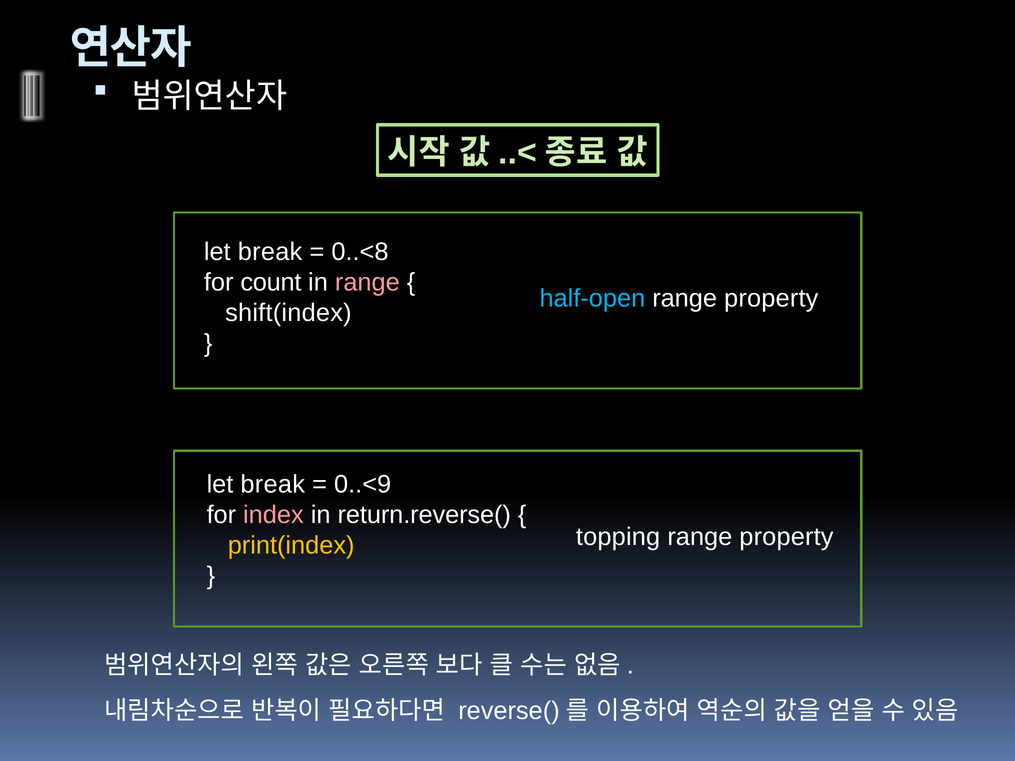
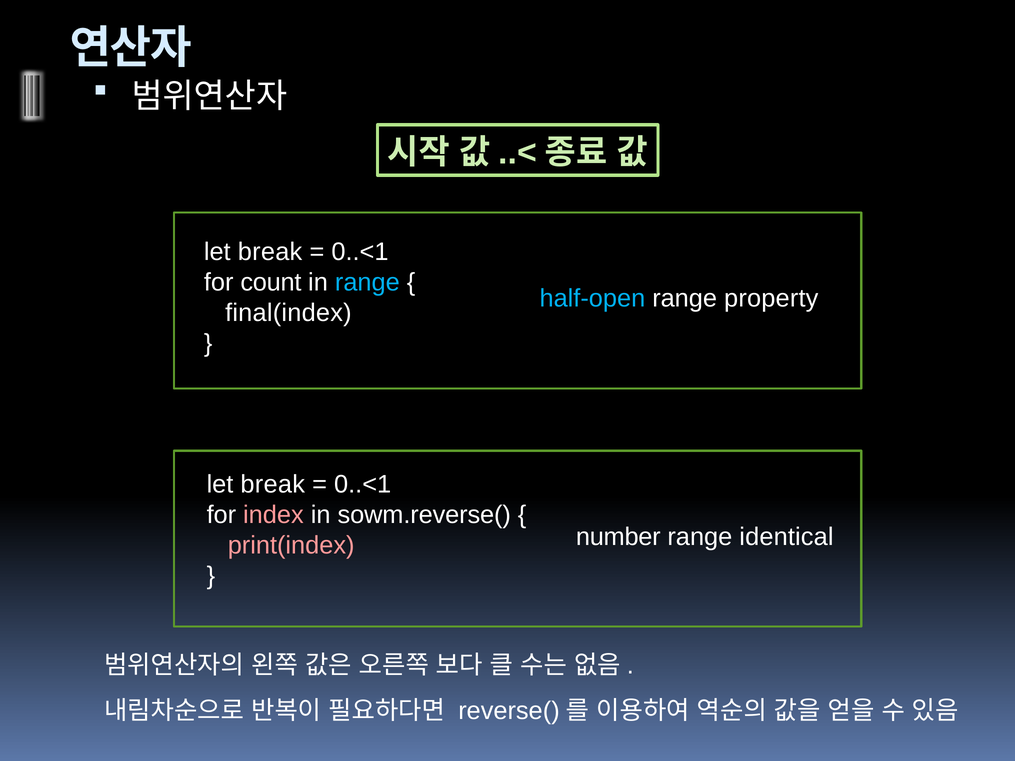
0..<8 at (360, 252): 0..<8 -> 0..<1
range at (367, 283) colour: pink -> light blue
shift(index: shift(index -> final(index
0..<9 at (363, 485): 0..<9 -> 0..<1
return.reverse(: return.reverse( -> sowm.reverse(
topping: topping -> number
property at (786, 537): property -> identical
print(index colour: yellow -> pink
